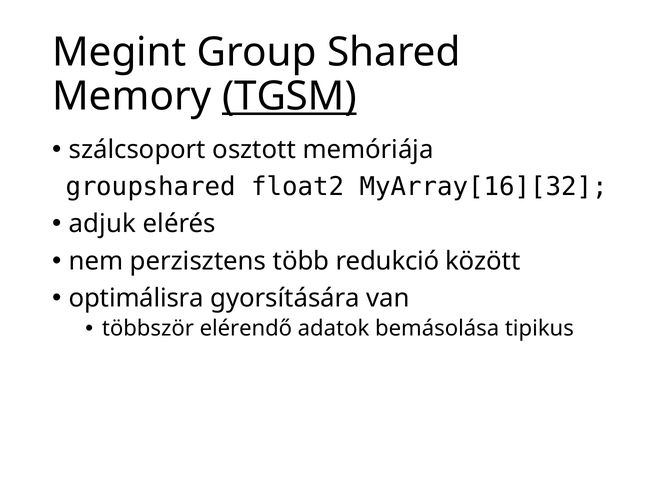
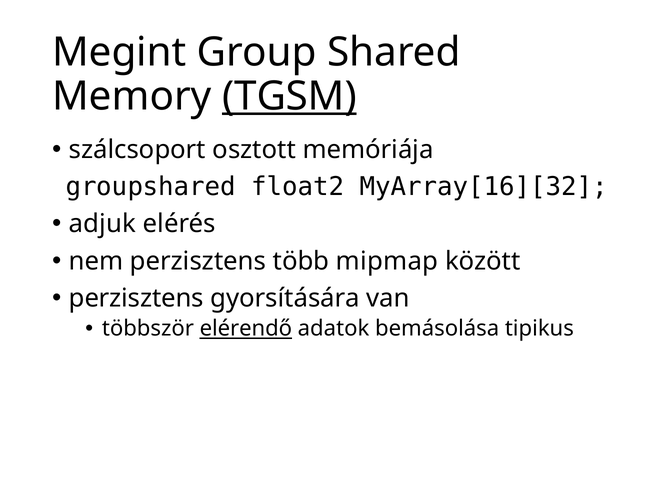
redukció: redukció -> mipmap
optimálisra at (136, 298): optimálisra -> perzisztens
elérendő underline: none -> present
